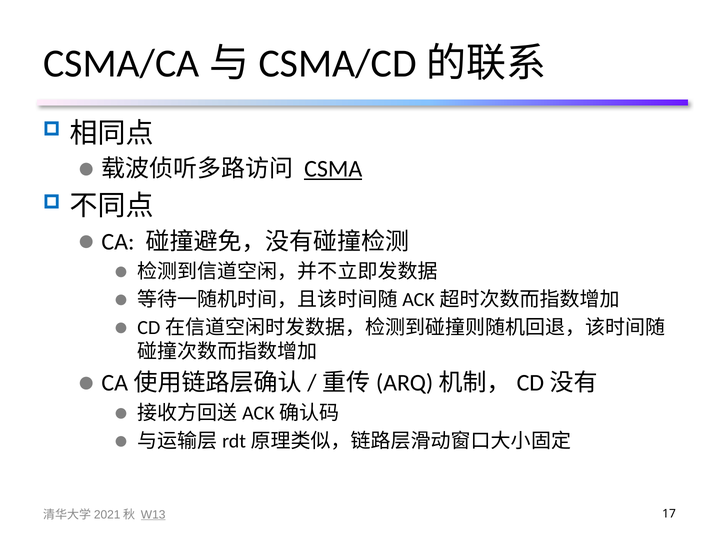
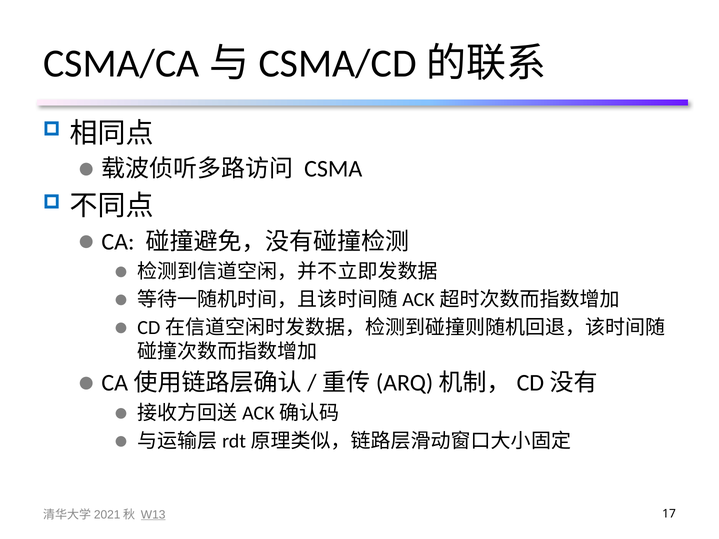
CSMA underline: present -> none
